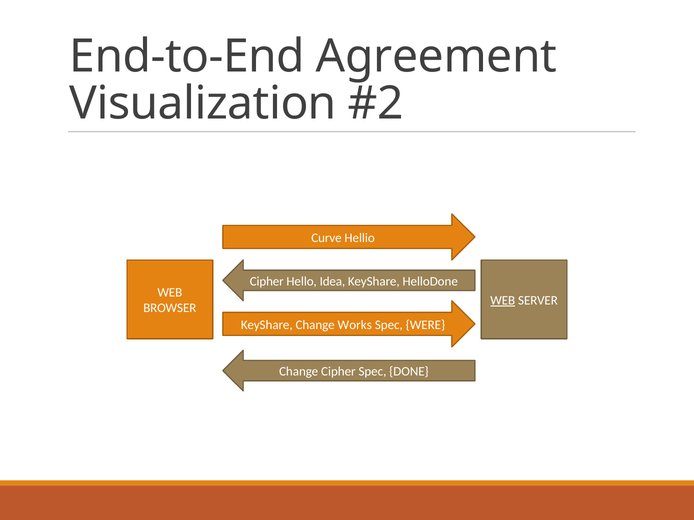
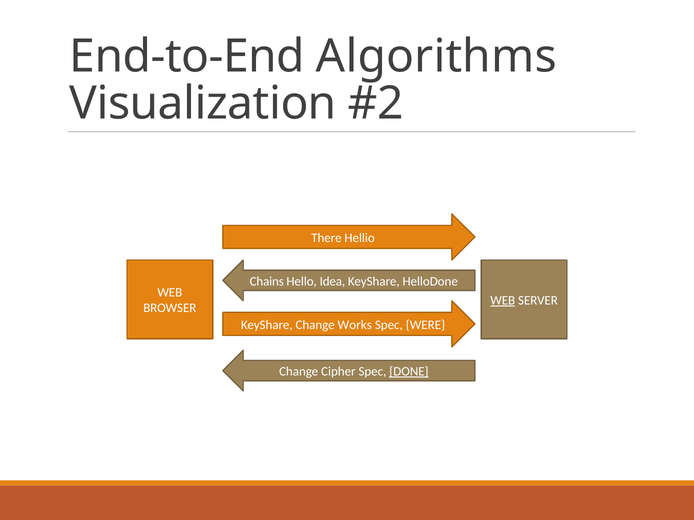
Agreement: Agreement -> Algorithms
Curve: Curve -> There
Cipher at (267, 282): Cipher -> Chains
DONE underline: none -> present
